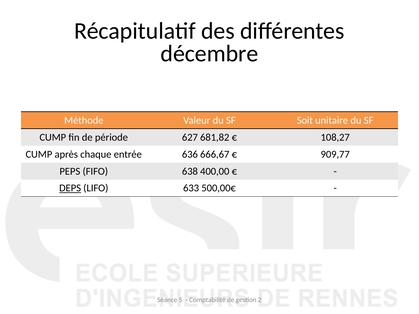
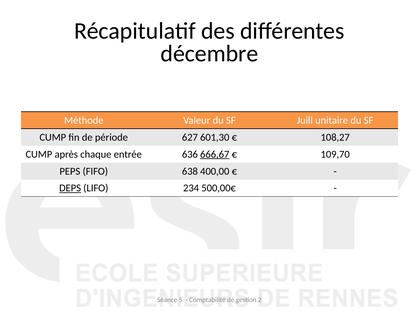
Soit: Soit -> Juill
681,82: 681,82 -> 601,30
666,67 underline: none -> present
909,77: 909,77 -> 109,70
633: 633 -> 234
